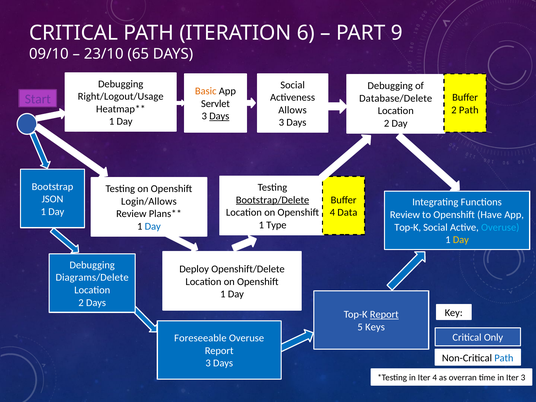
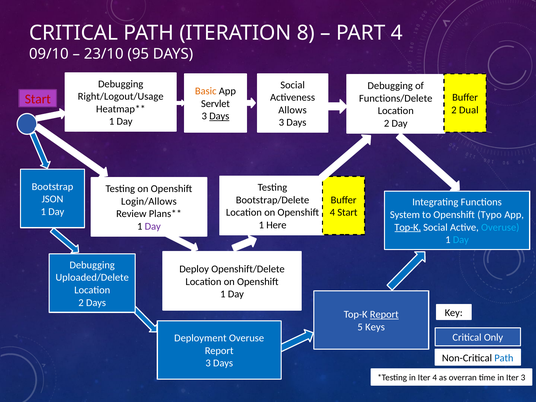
6: 6 -> 8
PART 9: 9 -> 4
65: 65 -> 95
Start at (38, 99) colour: purple -> red
Database/Delete: Database/Delete -> Functions/Delete
2 Path: Path -> Dual
Bootstrap/Delete underline: present -> none
4 Data: Data -> Start
Review at (405, 215): Review -> System
Have: Have -> Typo
Type: Type -> Here
Day at (153, 226) colour: blue -> purple
Top-K at (408, 227) underline: none -> present
Day at (461, 240) colour: yellow -> light blue
Diagrams/Delete: Diagrams/Delete -> Uploaded/Delete
Foreseeable: Foreseeable -> Deployment
